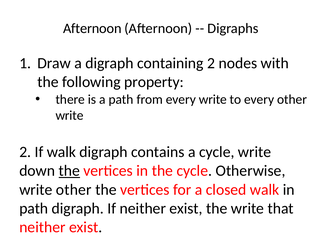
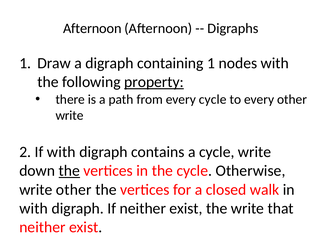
containing 2: 2 -> 1
property underline: none -> present
every write: write -> cycle
If walk: walk -> with
path at (34, 208): path -> with
